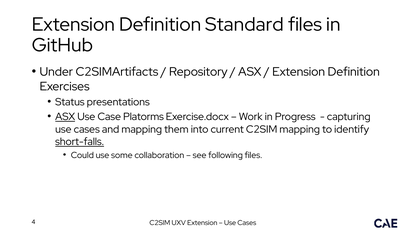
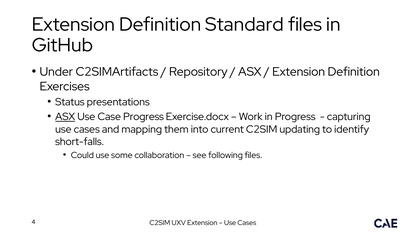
Case Platorms: Platorms -> Progress
C2SIM mapping: mapping -> updating
short-falls underline: present -> none
